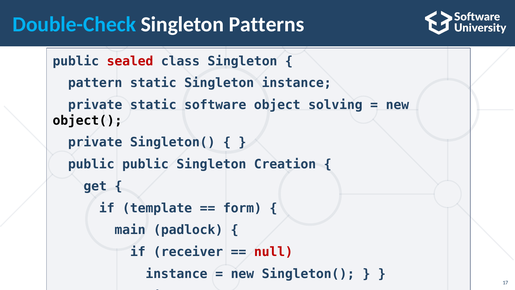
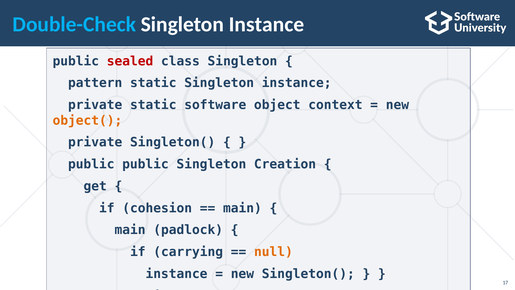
Patterns at (267, 24): Patterns -> Instance
solving: solving -> context
object( colour: black -> orange
template: template -> cohesion
form at (242, 208): form -> main
receiver: receiver -> carrying
null colour: red -> orange
